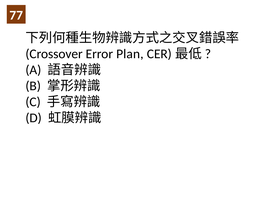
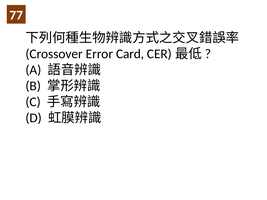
Plan: Plan -> Card
